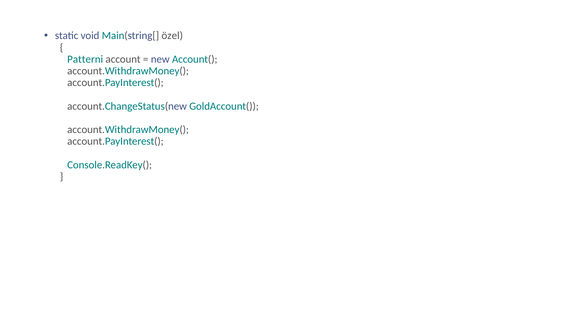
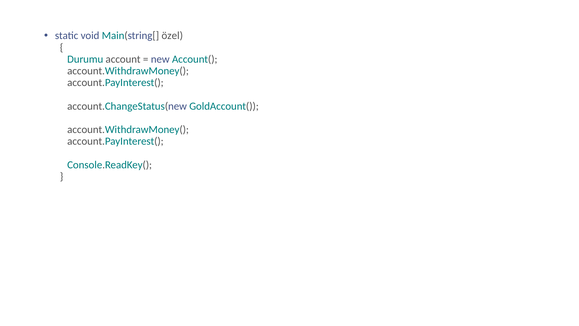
Patterni: Patterni -> Durumu
